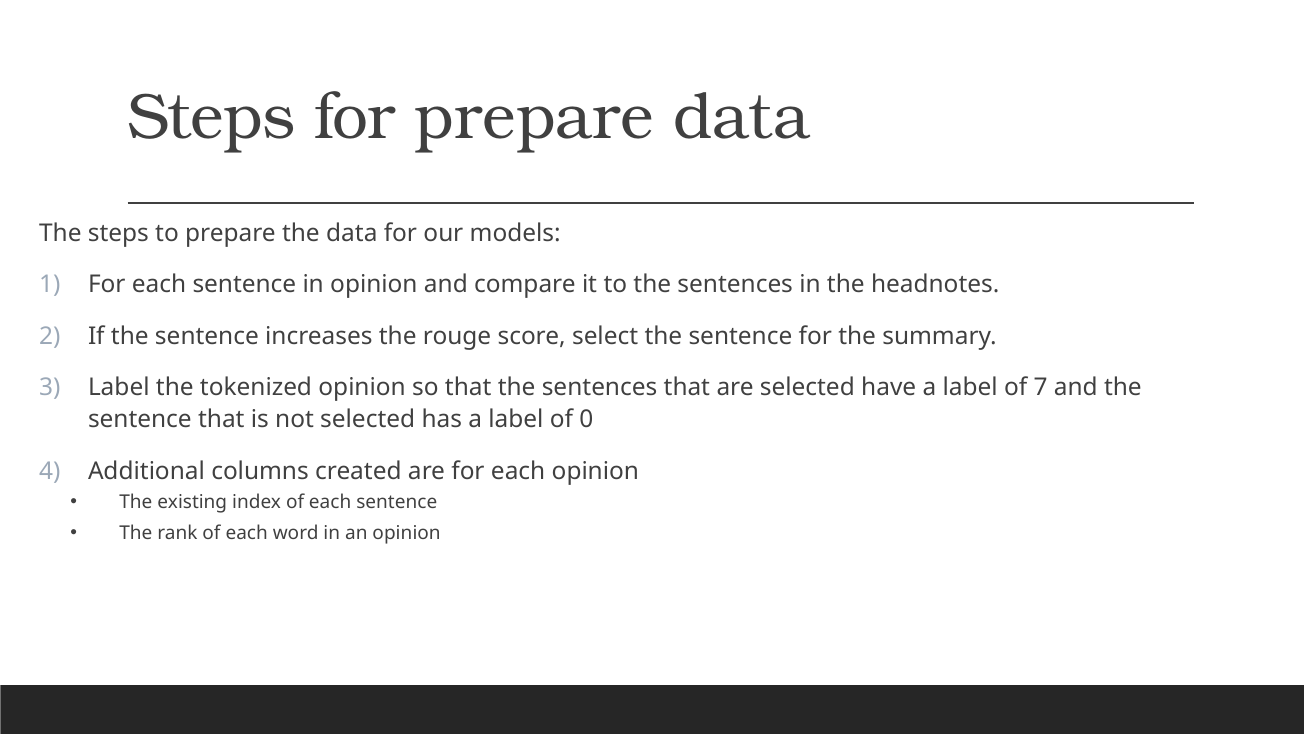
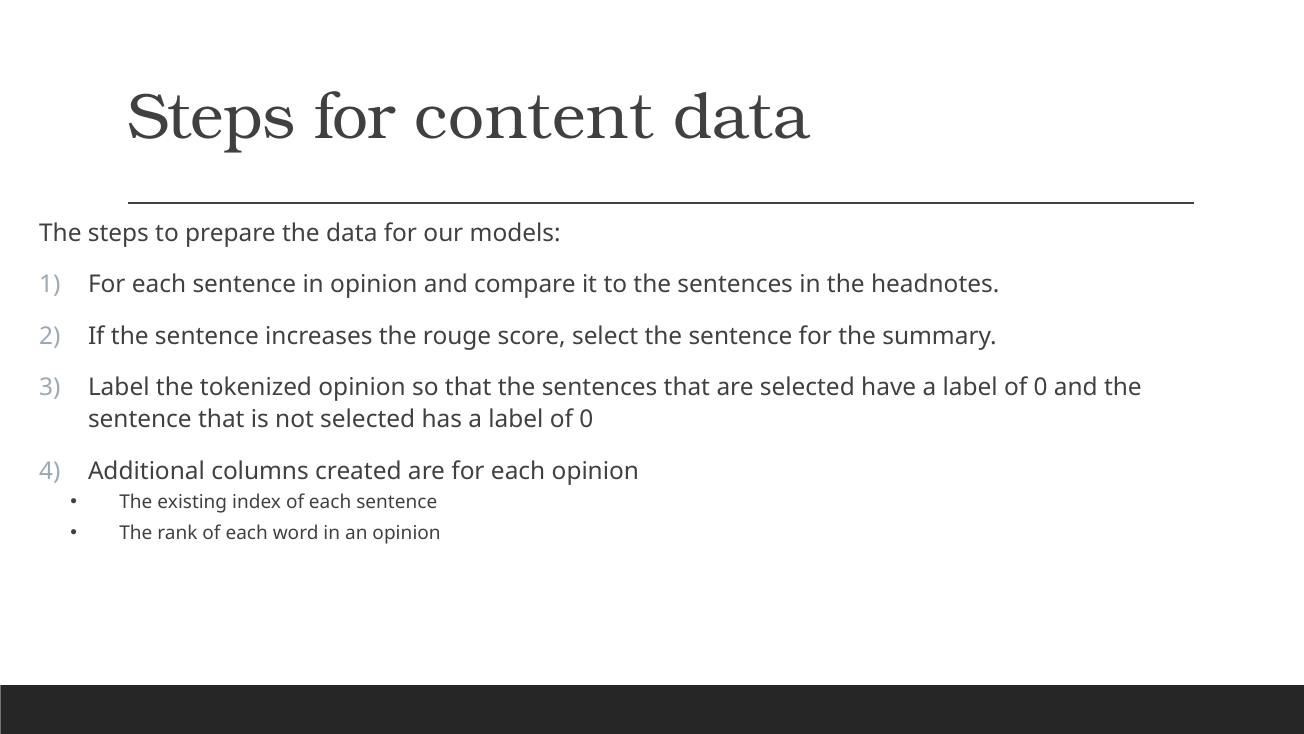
for prepare: prepare -> content
7 at (1041, 387): 7 -> 0
